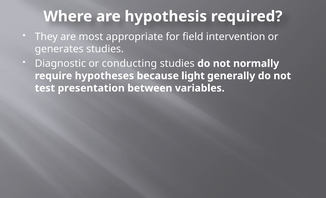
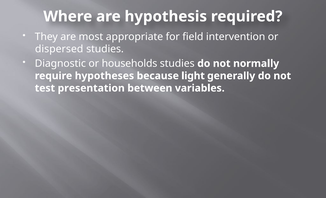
generates: generates -> dispersed
conducting: conducting -> households
